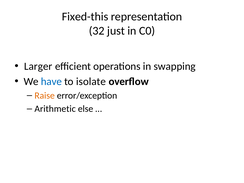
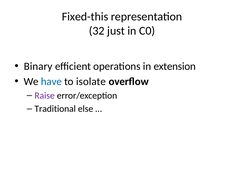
Larger: Larger -> Binary
swapping: swapping -> extension
Raise colour: orange -> purple
Arithmetic: Arithmetic -> Traditional
